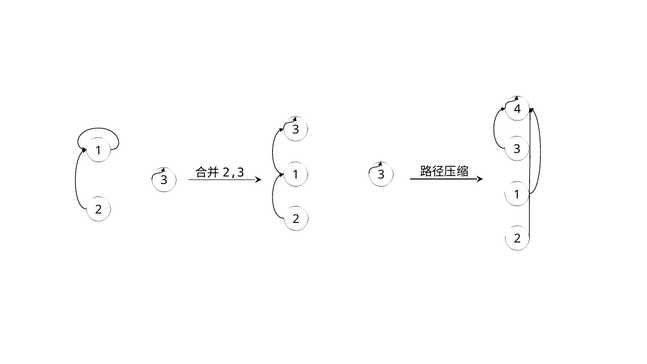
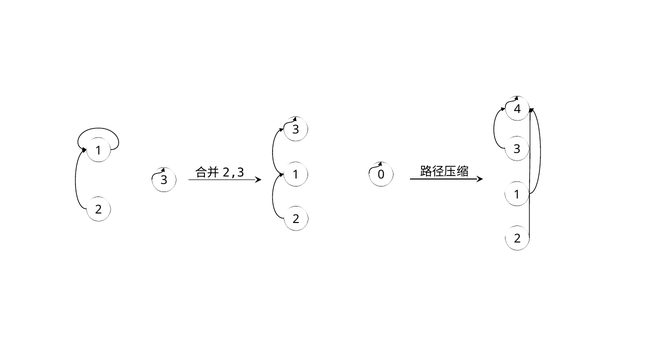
3 3: 3 -> 0
